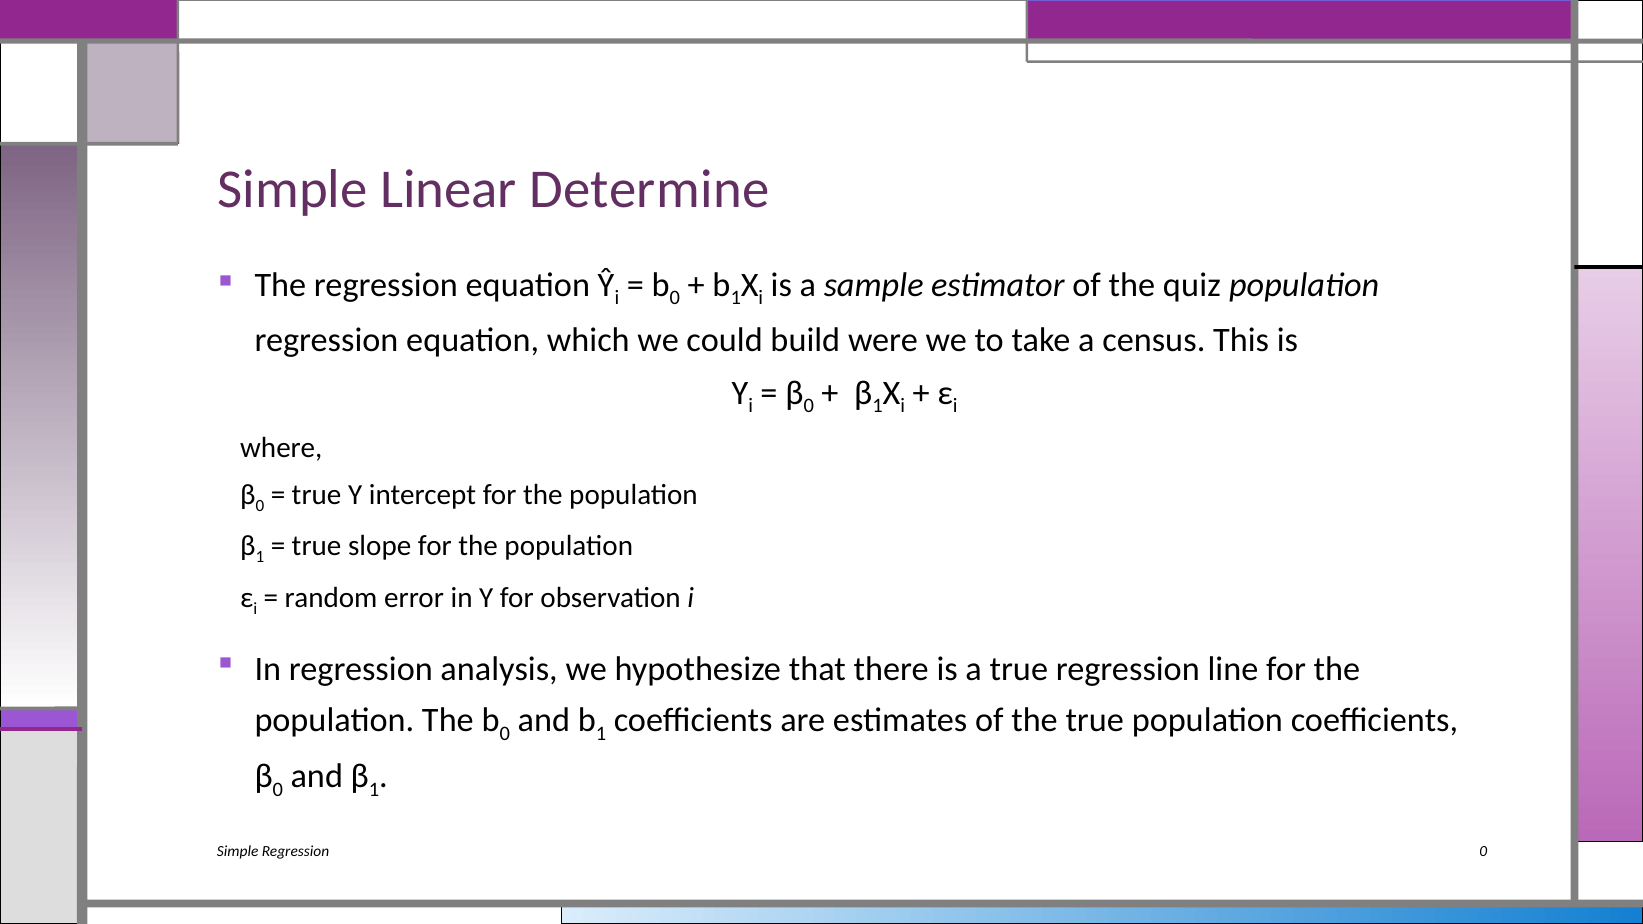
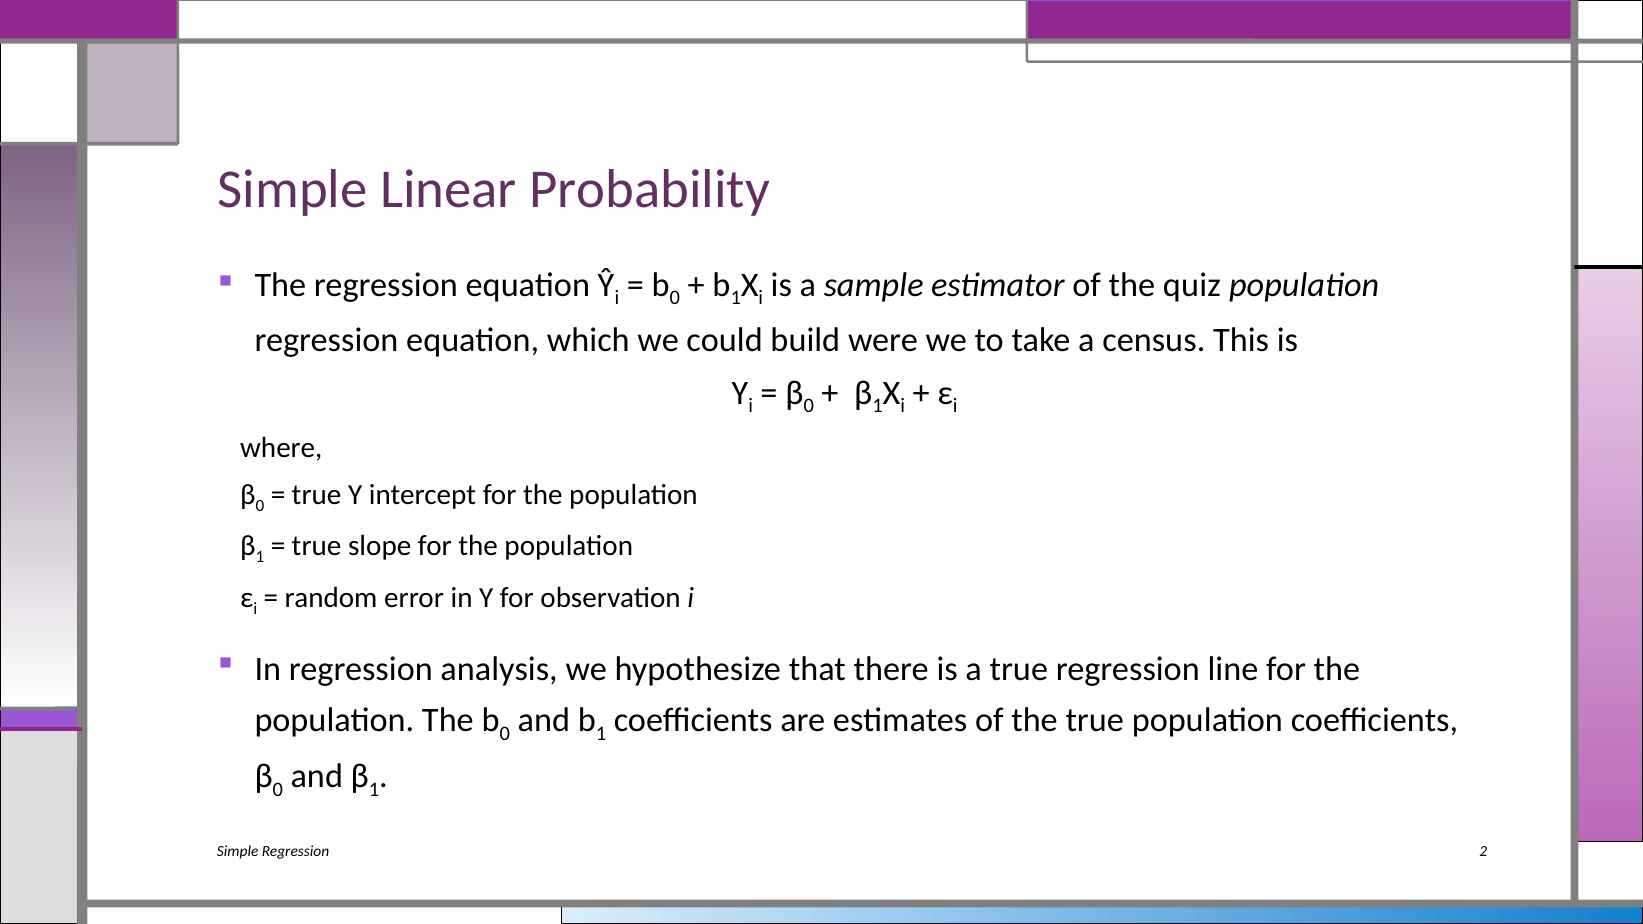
Determine: Determine -> Probability
Regression 0: 0 -> 2
